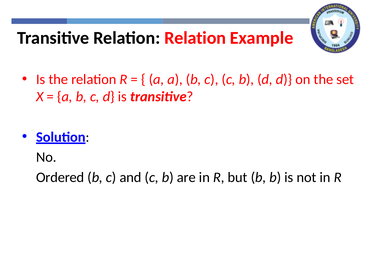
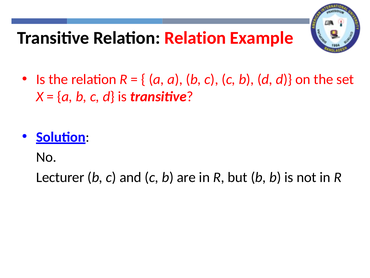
Ordered: Ordered -> Lecturer
